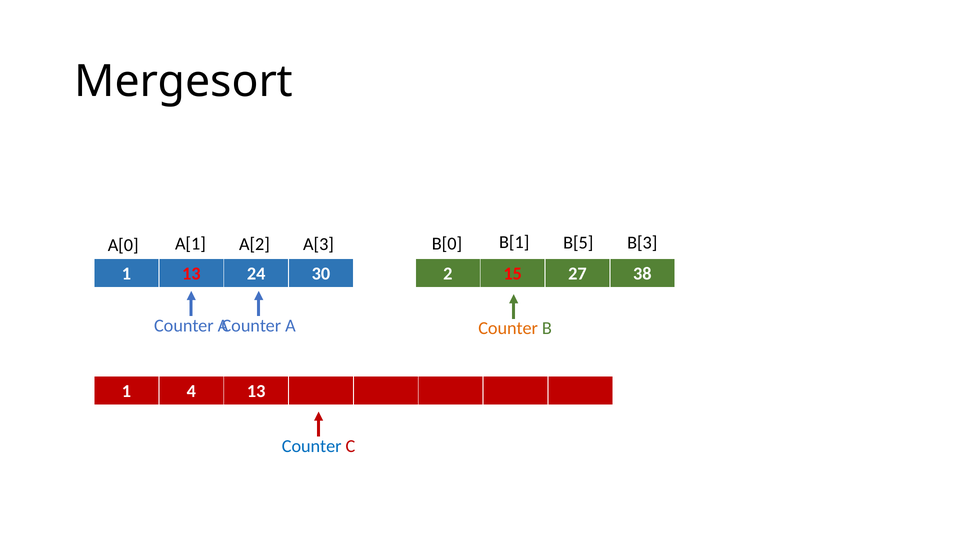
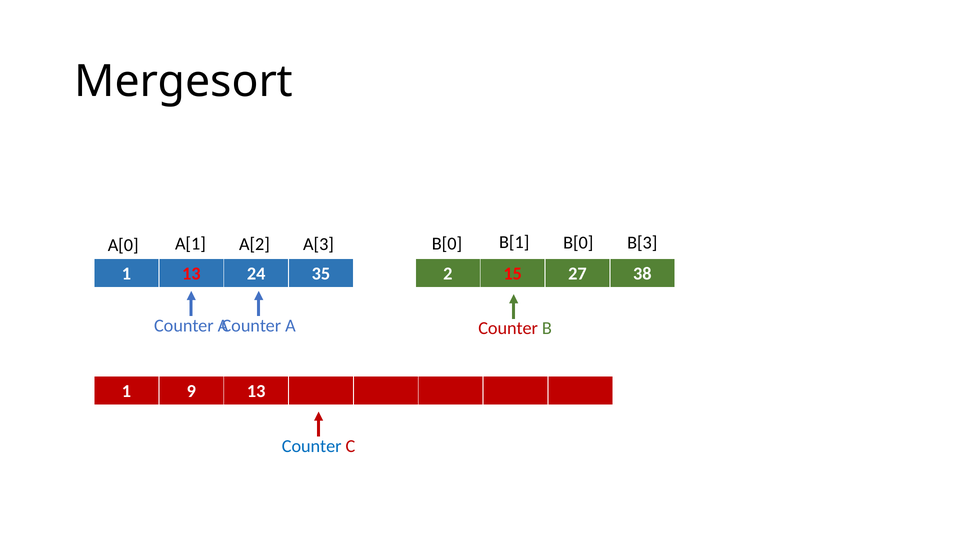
B[1 B[5: B[5 -> B[0
30: 30 -> 35
Counter at (508, 328) colour: orange -> red
4: 4 -> 9
